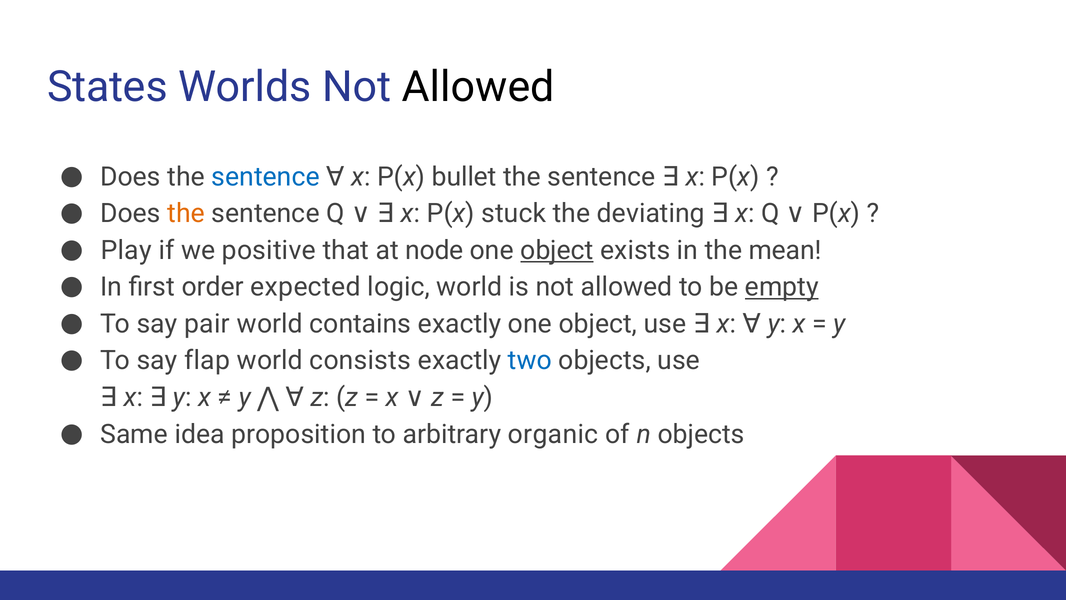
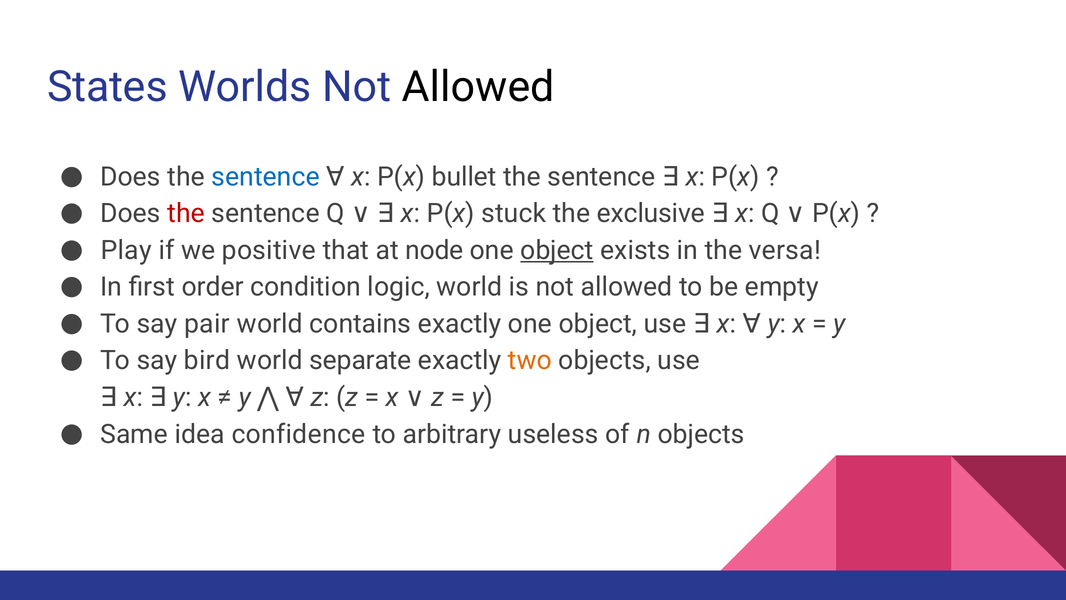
the at (186, 213) colour: orange -> red
deviating: deviating -> exclusive
mean: mean -> versa
expected: expected -> condition
empty underline: present -> none
flap: flap -> bird
consists: consists -> separate
two colour: blue -> orange
proposition: proposition -> confidence
organic: organic -> useless
